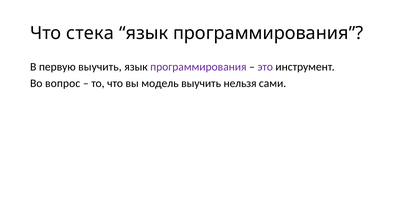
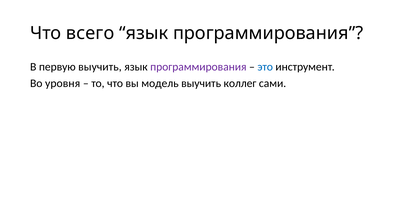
стека: стека -> всего
это colour: purple -> blue
вопрос: вопрос -> уровня
нельзя: нельзя -> коллег
